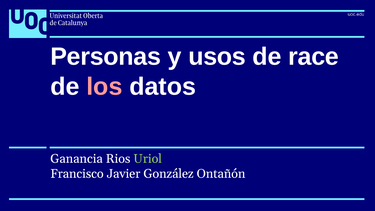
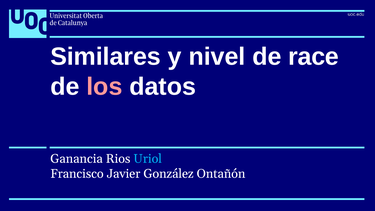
Personas: Personas -> Similares
usos: usos -> nivel
Uriol colour: light green -> light blue
